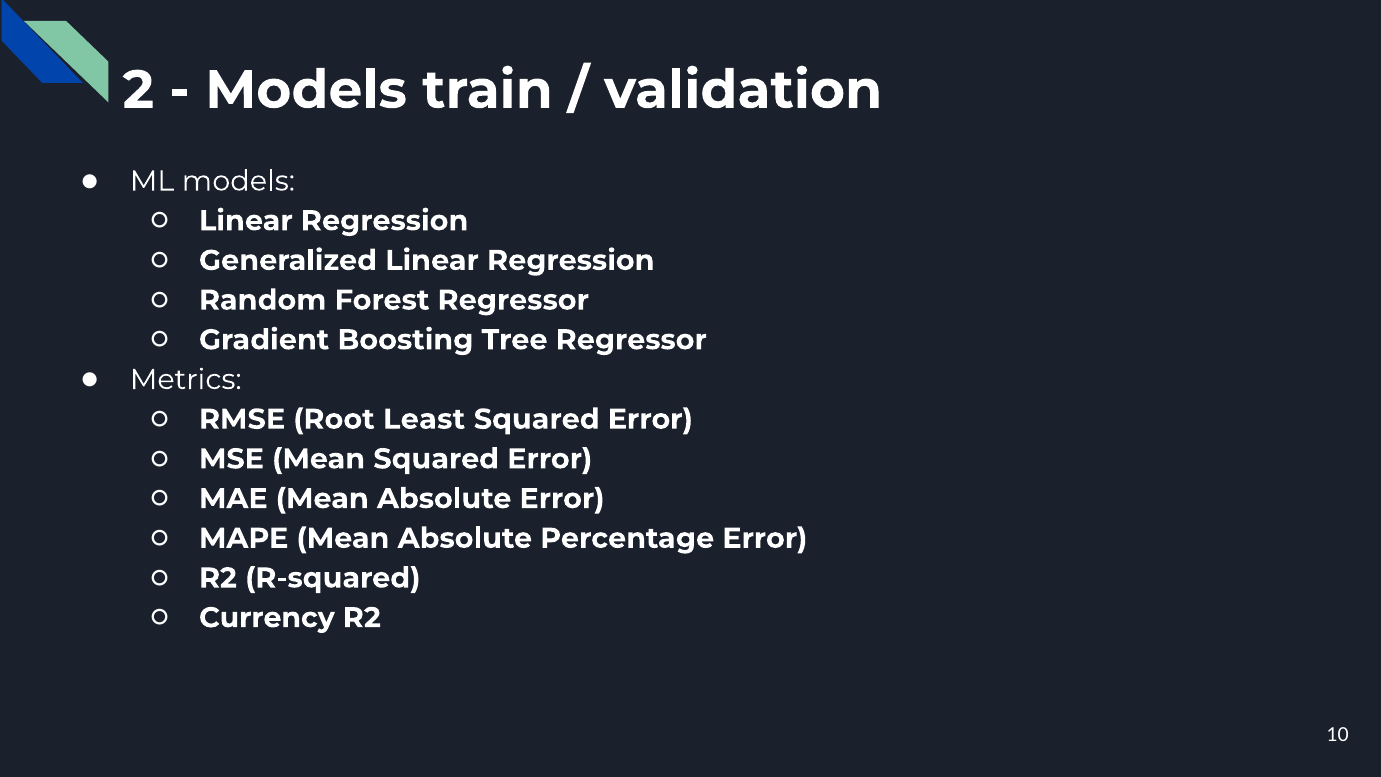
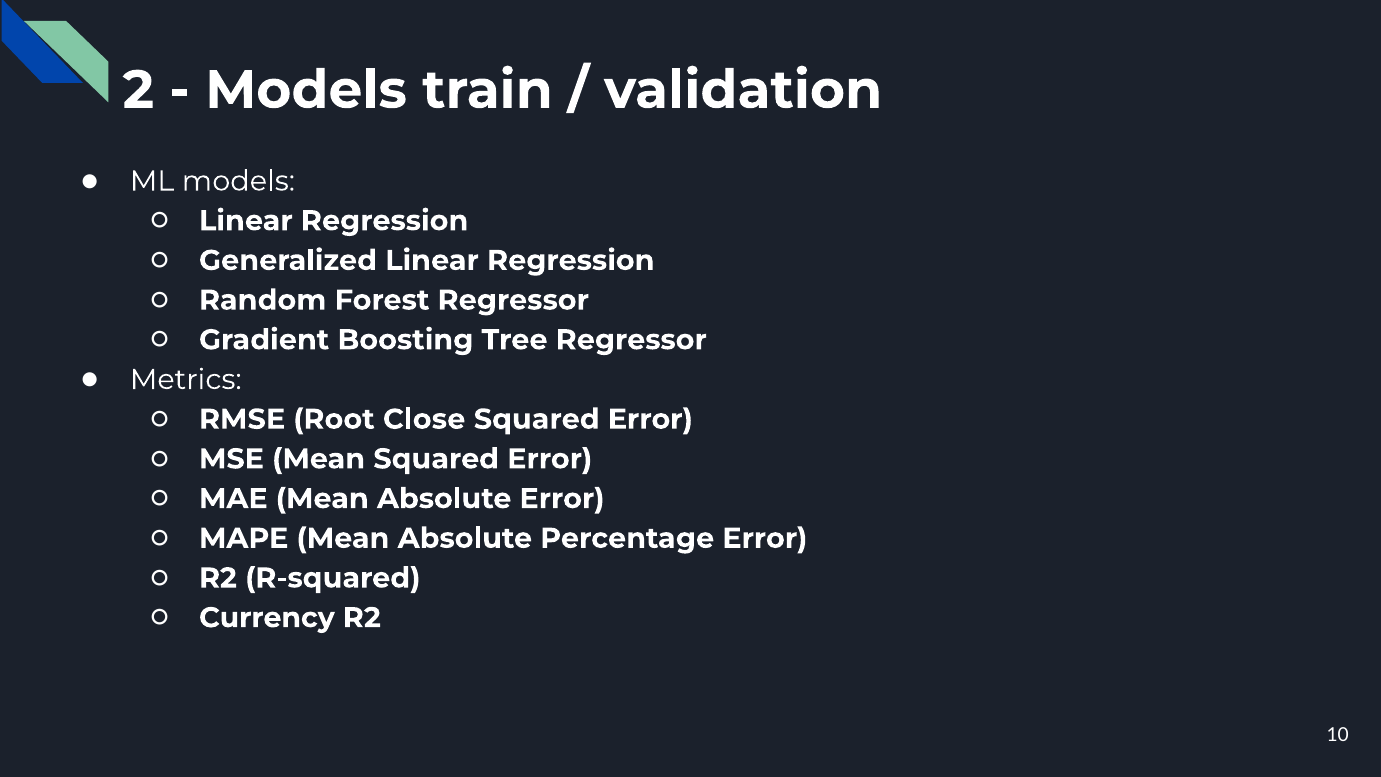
Least: Least -> Close
